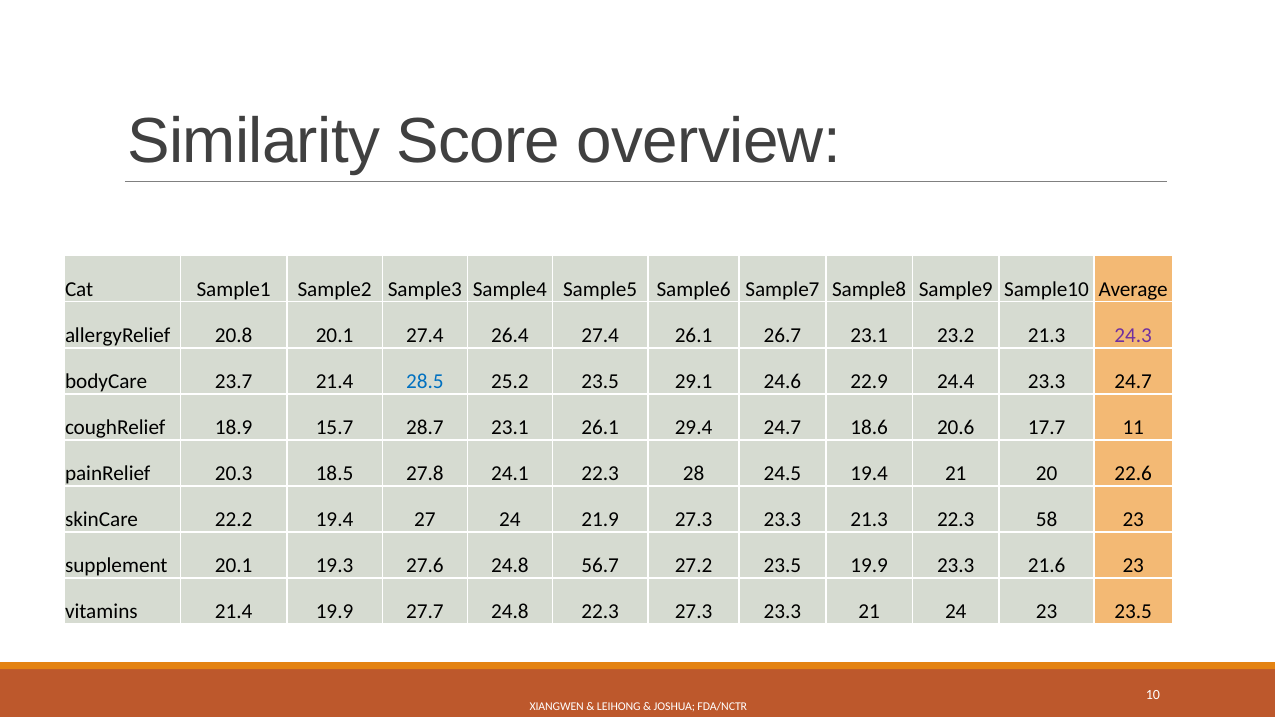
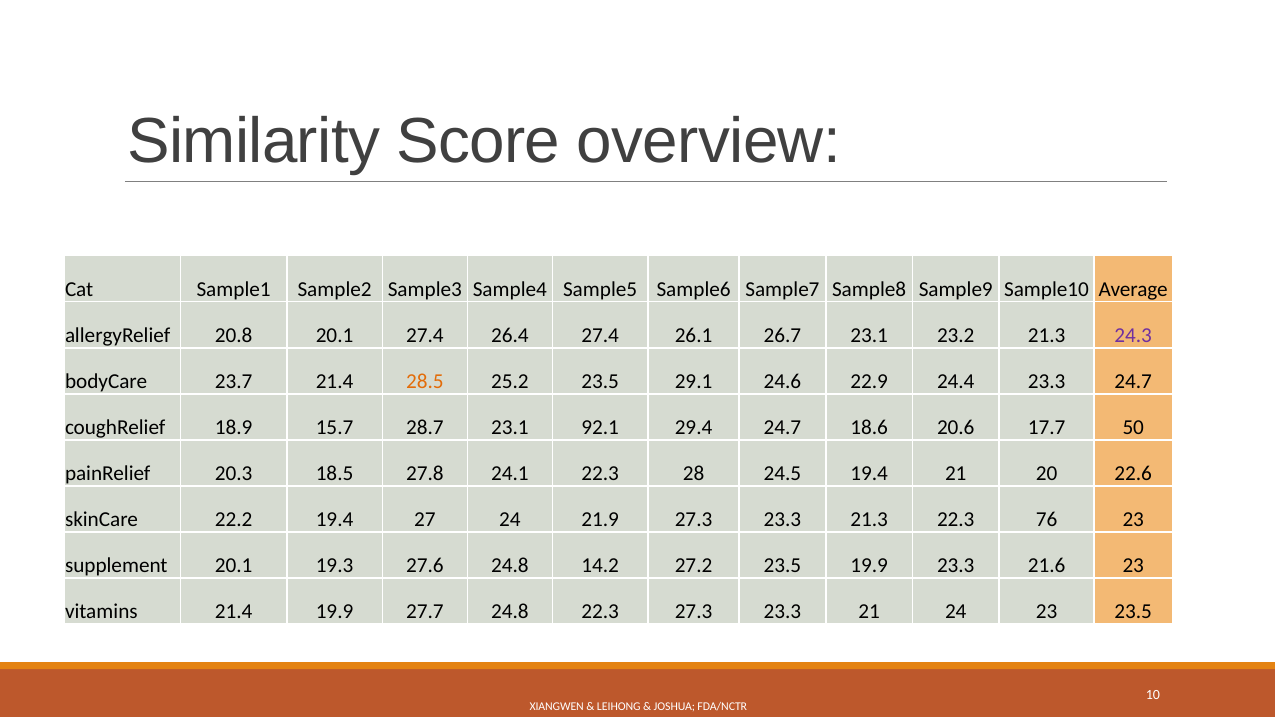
28.5 colour: blue -> orange
23.1 26.1: 26.1 -> 92.1
11: 11 -> 50
58: 58 -> 76
56.7: 56.7 -> 14.2
